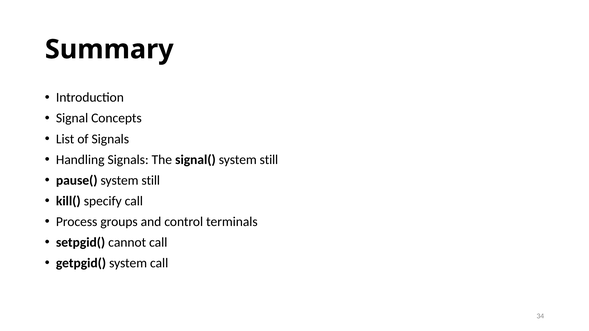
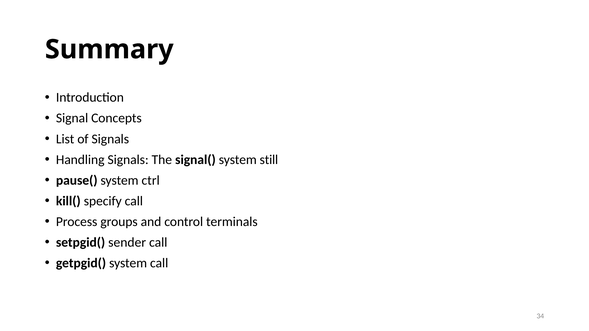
pause( system still: still -> ctrl
cannot: cannot -> sender
